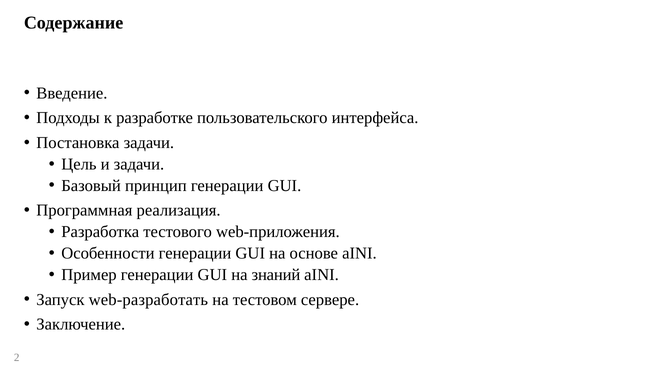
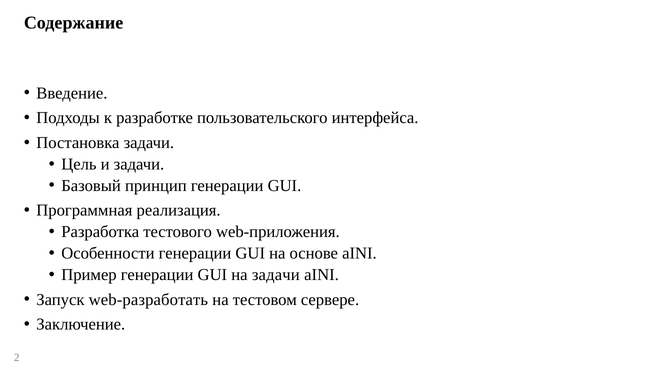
на знаний: знаний -> задачи
